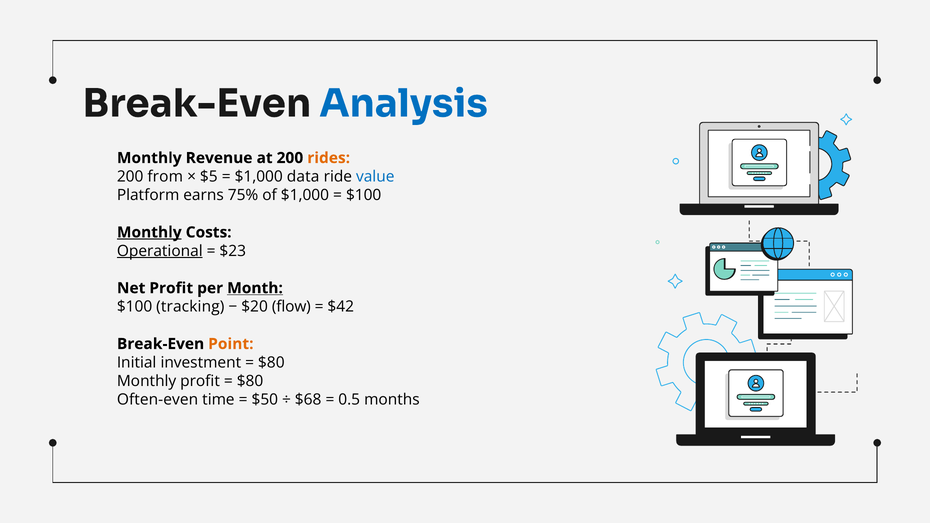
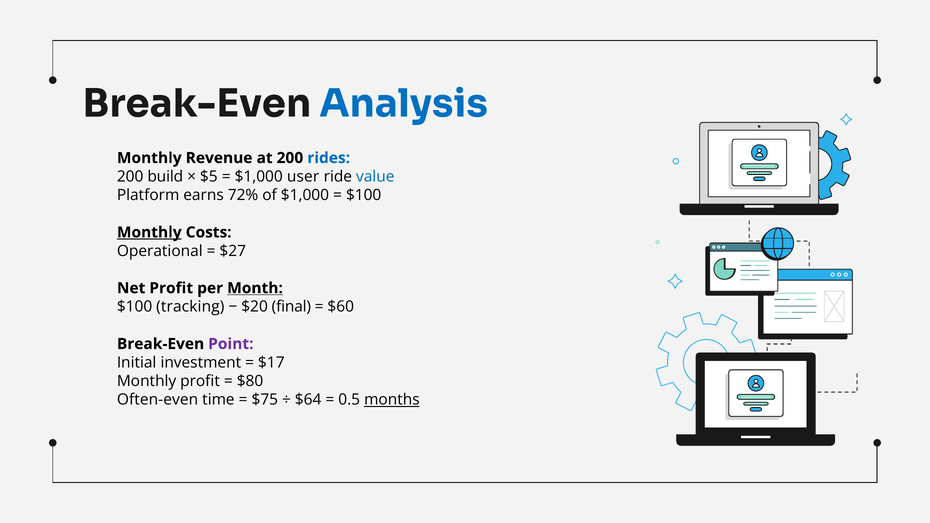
rides colour: orange -> blue
from: from -> build
data: data -> user
75%: 75% -> 72%
Operational underline: present -> none
$23: $23 -> $27
flow: flow -> final
$42: $42 -> $60
Point colour: orange -> purple
$80 at (271, 363): $80 -> $17
$50: $50 -> $75
$68: $68 -> $64
months underline: none -> present
